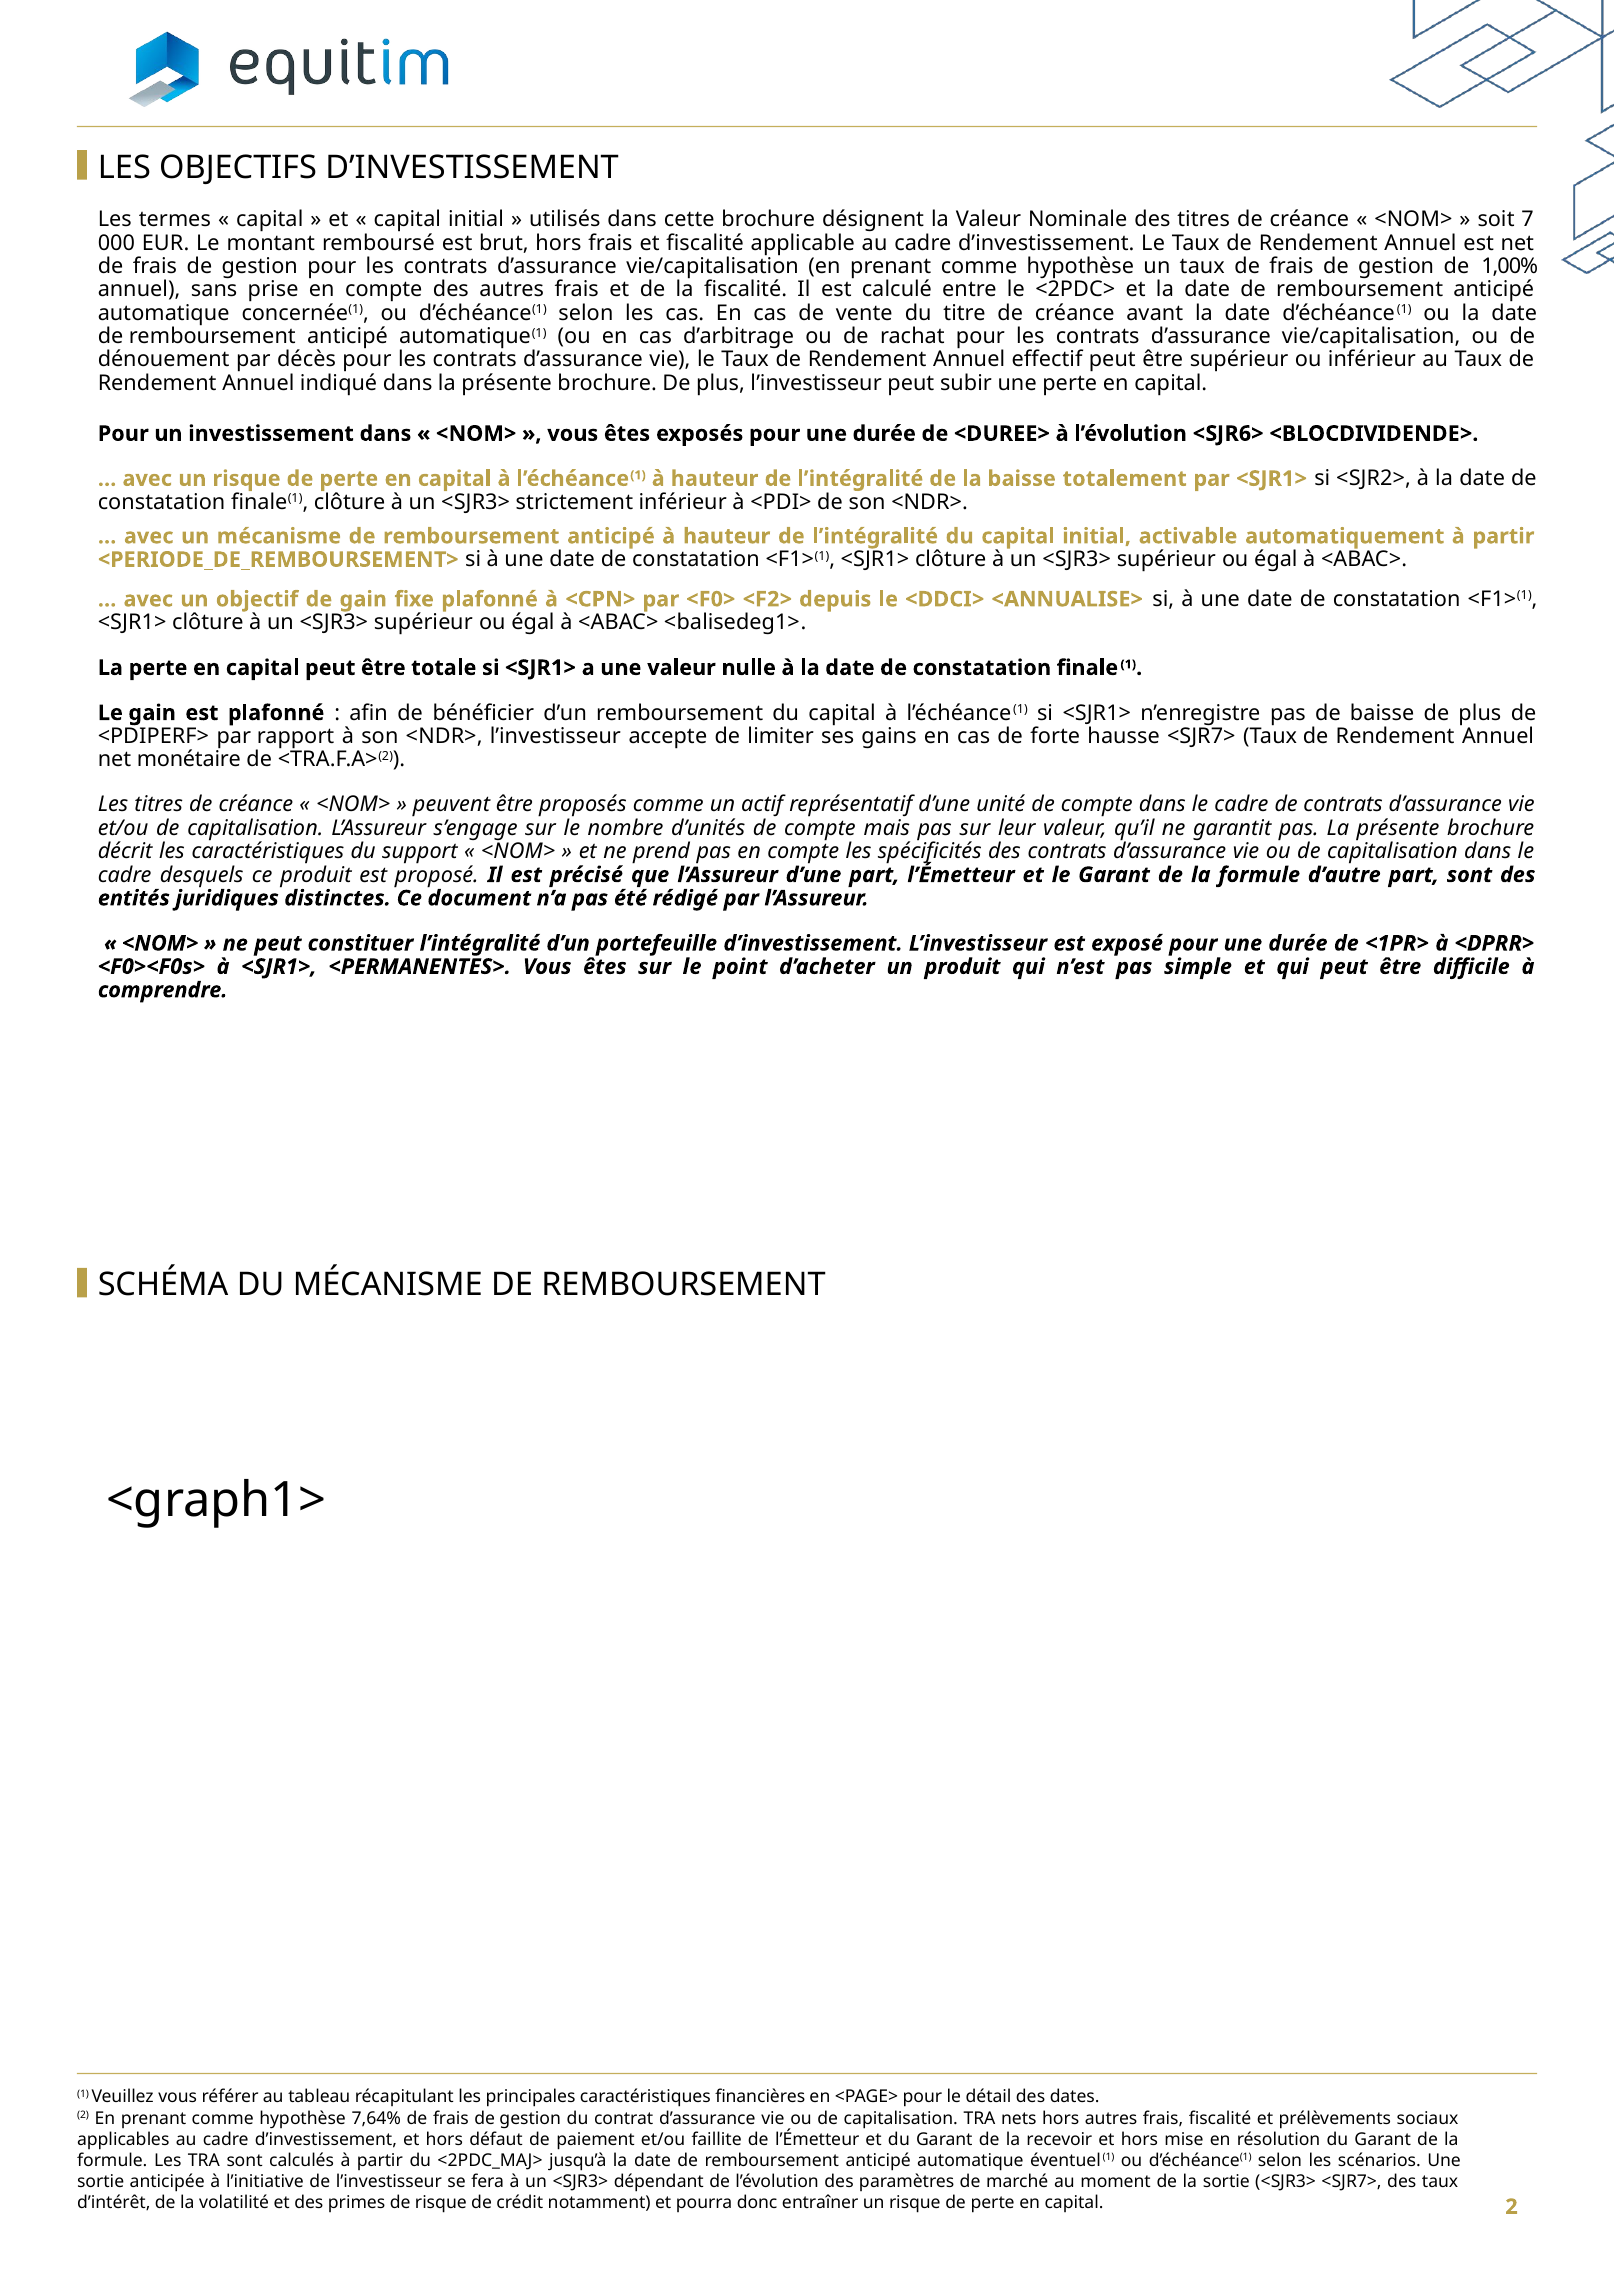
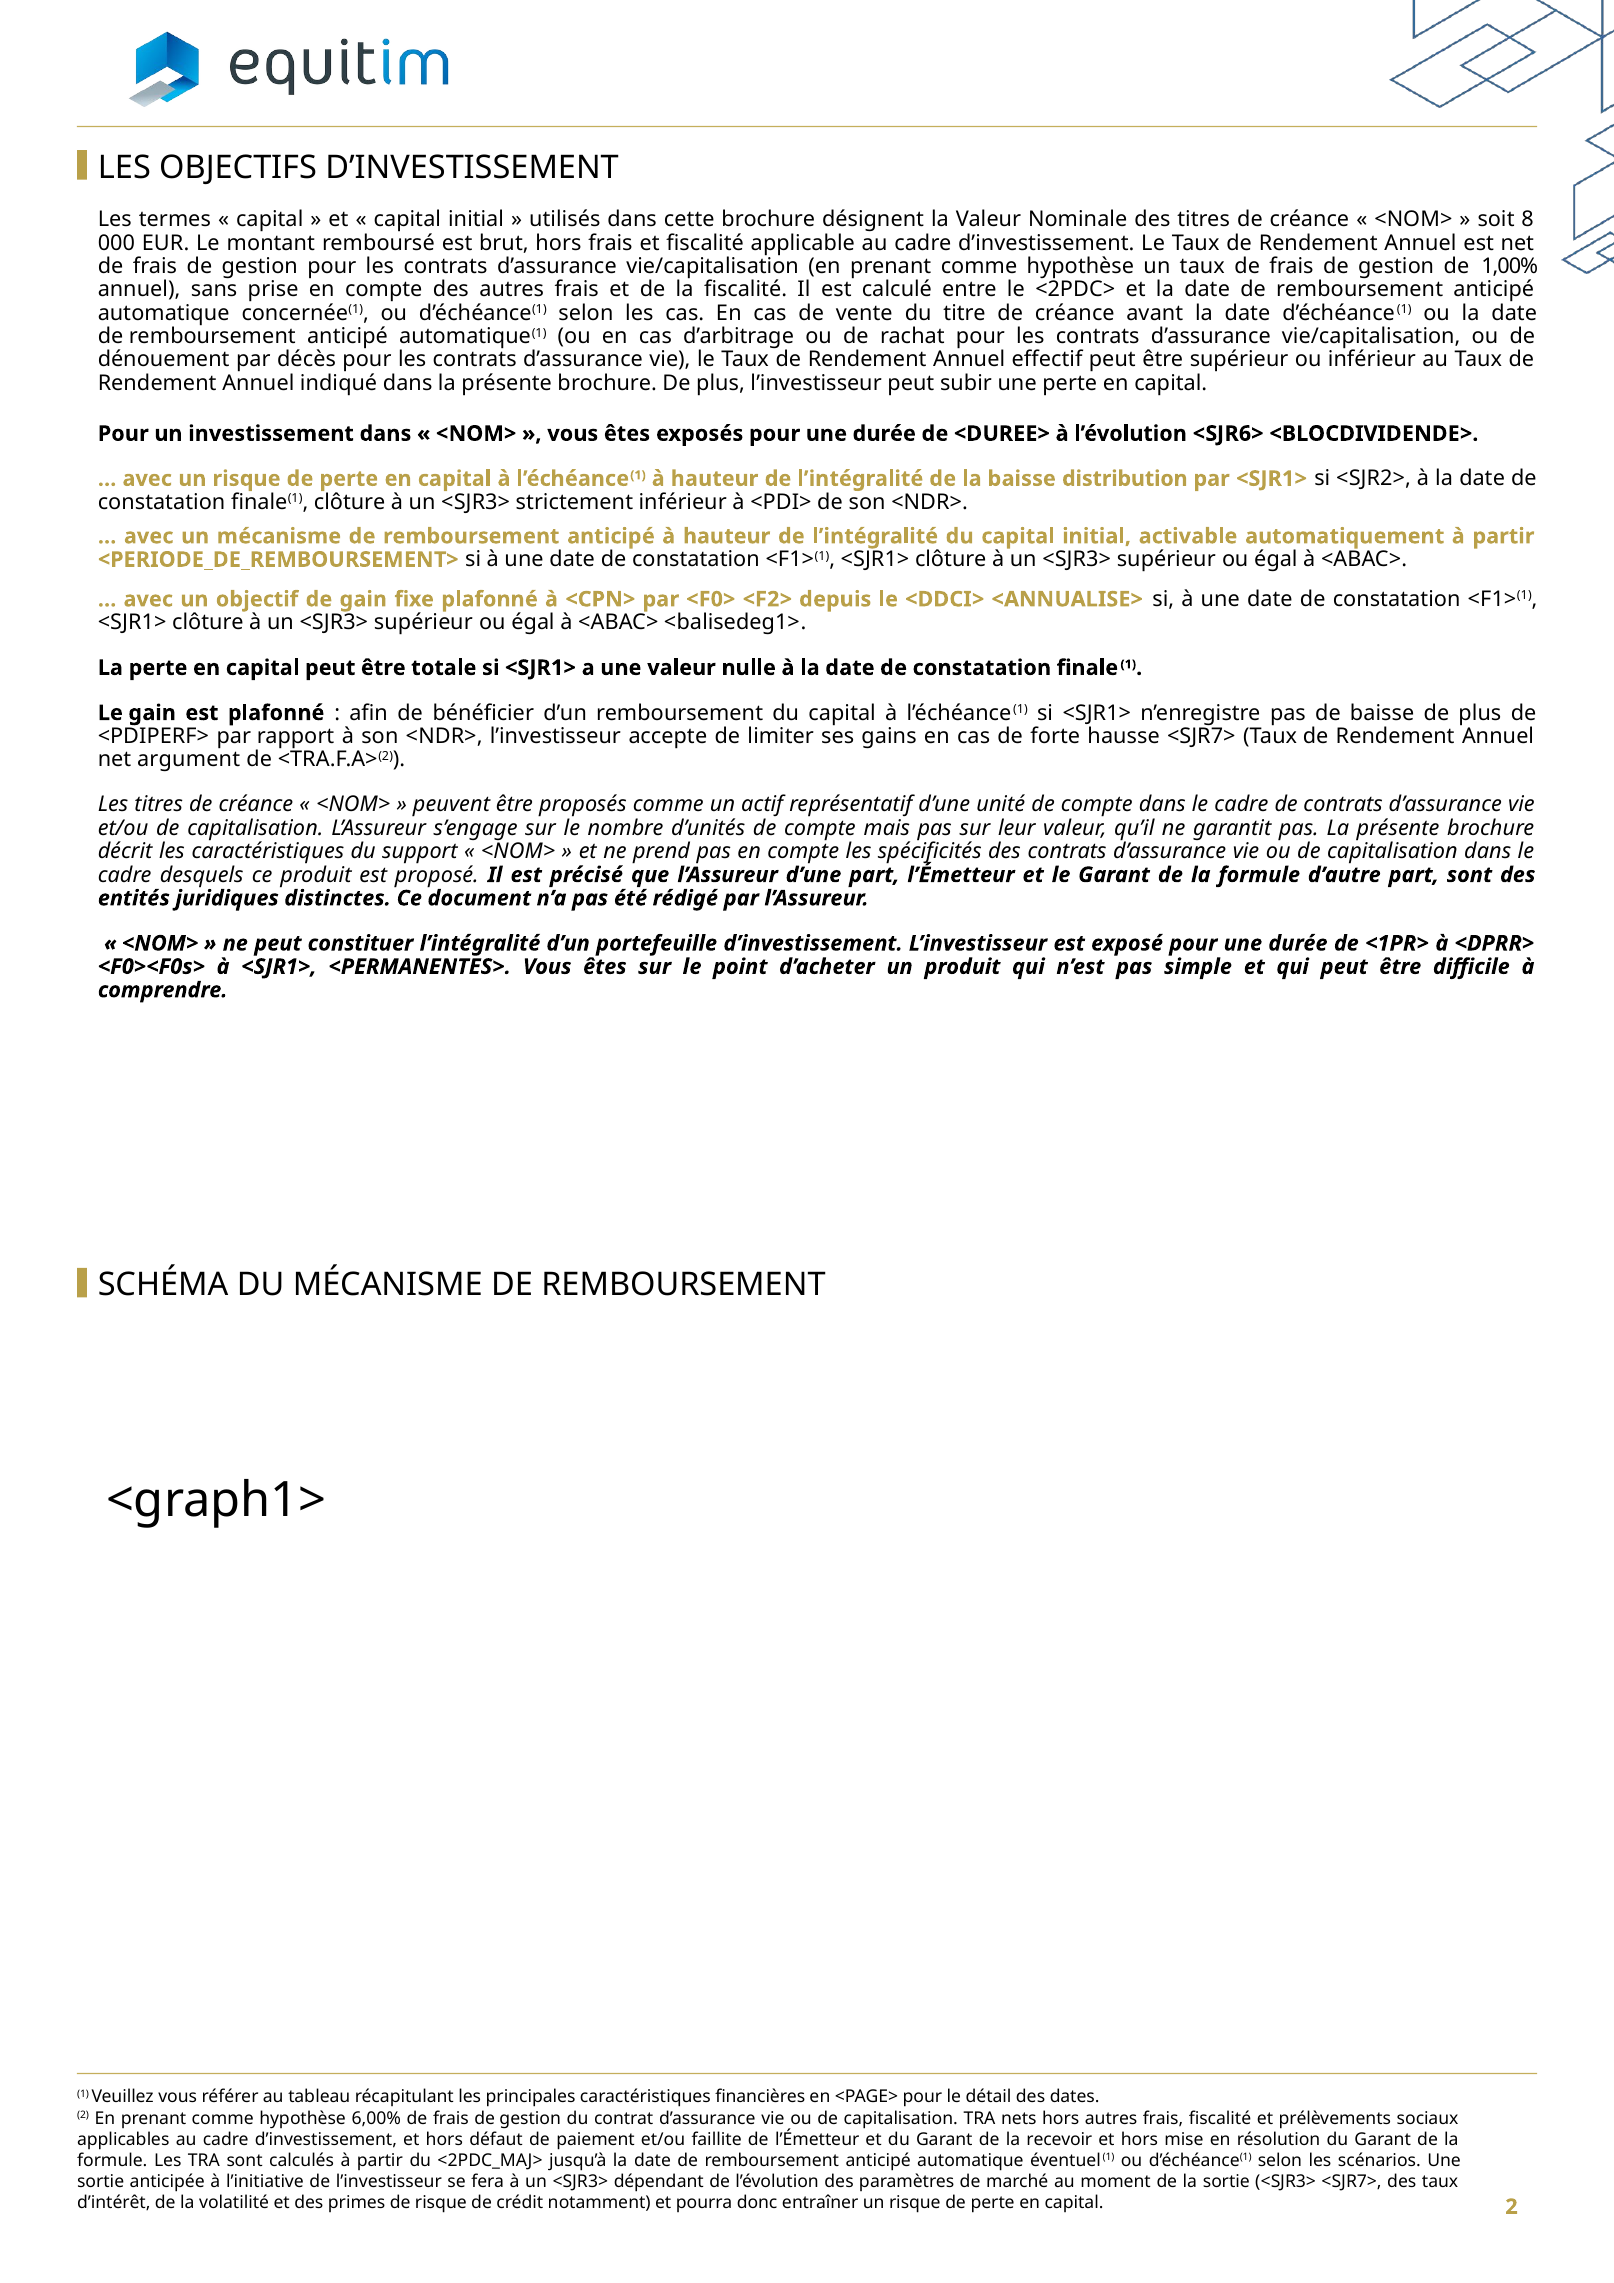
7: 7 -> 8
totalement: totalement -> distribution
monétaire: monétaire -> argument
7,64%: 7,64% -> 6,00%
